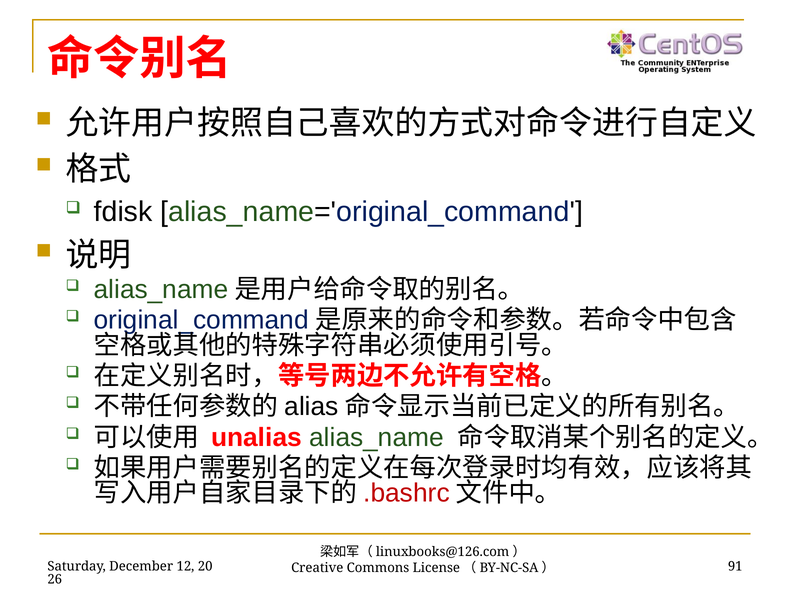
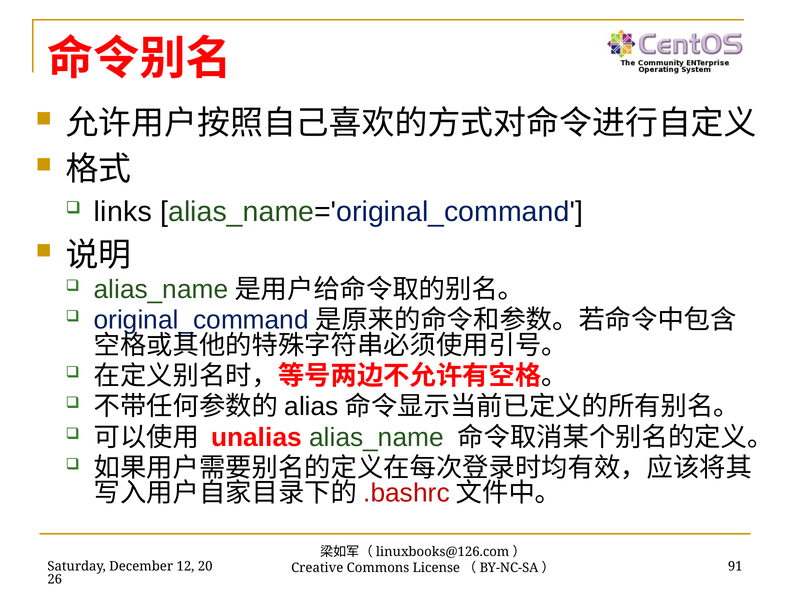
fdisk: fdisk -> links
